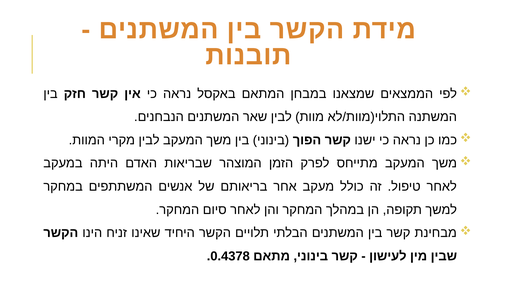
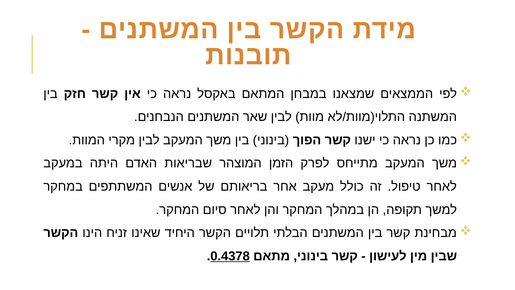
0.4378 underline: none -> present
